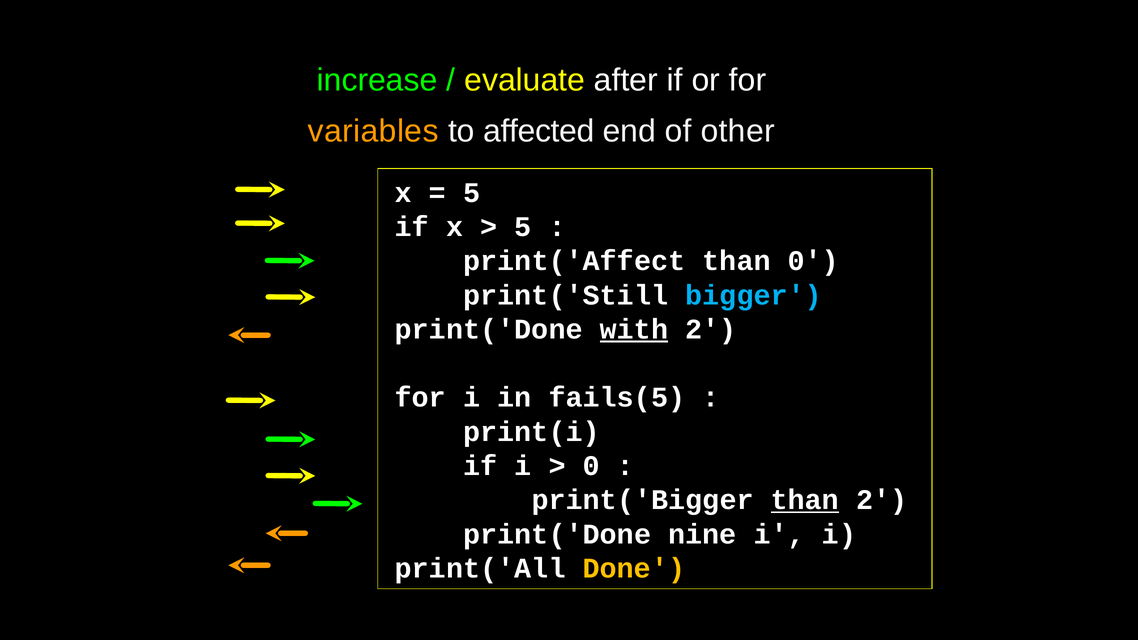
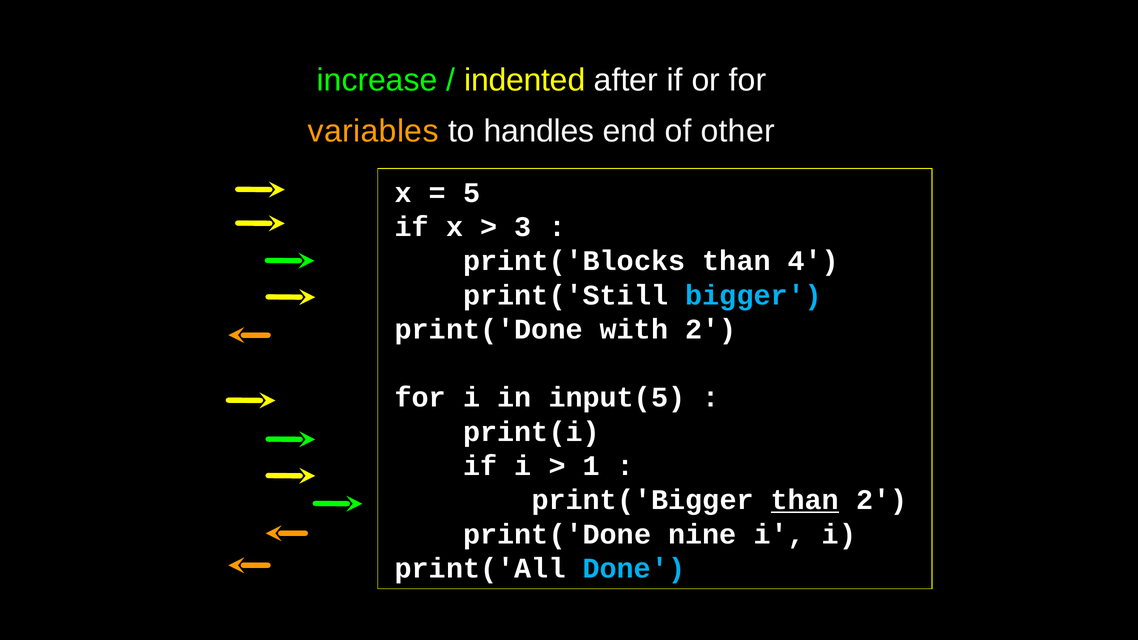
evaluate: evaluate -> indented
affected: affected -> handles
5 at (523, 227): 5 -> 3
print('Affect: print('Affect -> print('Blocks
than 0: 0 -> 4
with underline: present -> none
fails(5: fails(5 -> input(5
0 at (591, 466): 0 -> 1
Done colour: yellow -> light blue
